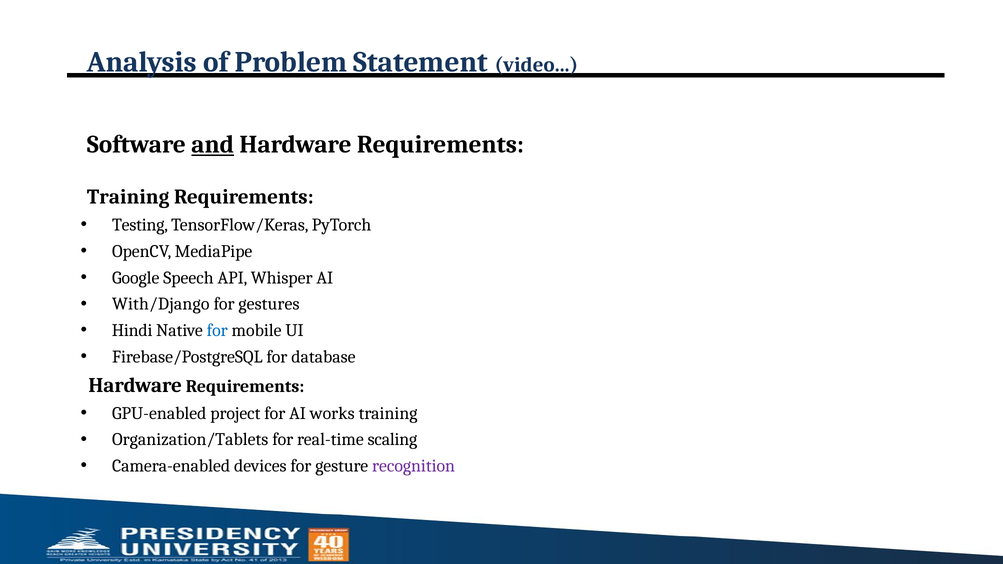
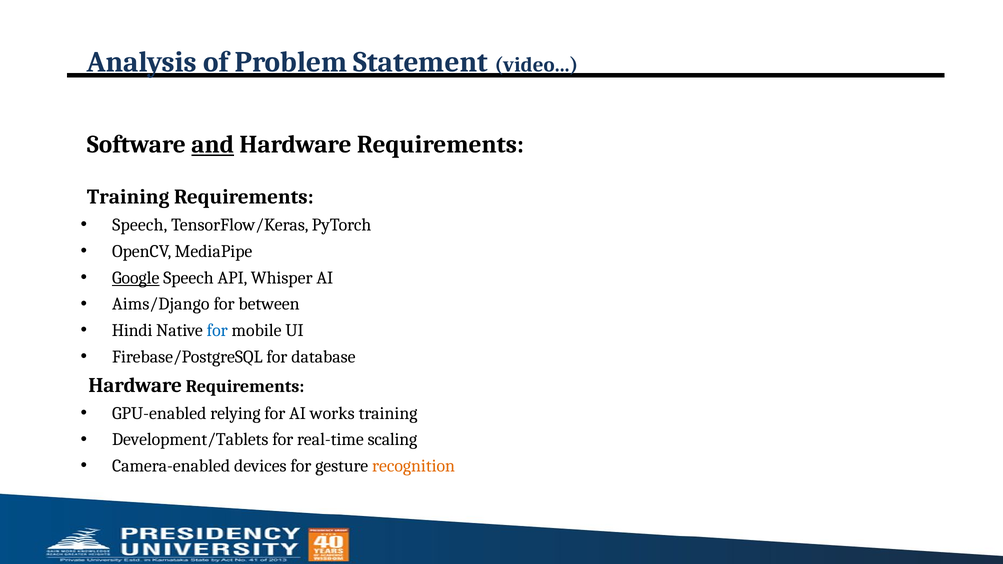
Testing at (140, 225): Testing -> Speech
Google underline: none -> present
With/Django: With/Django -> Aims/Django
gestures: gestures -> between
project: project -> relying
Organization/Tablets: Organization/Tablets -> Development/Tablets
recognition colour: purple -> orange
